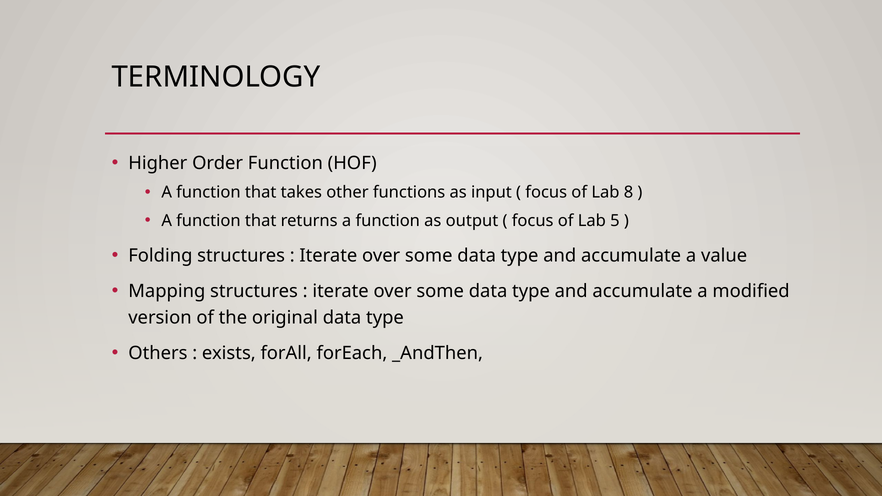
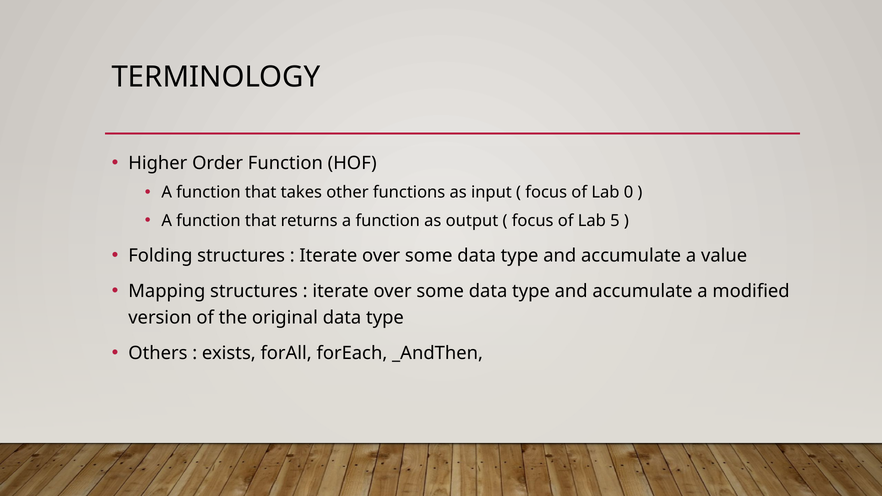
8: 8 -> 0
